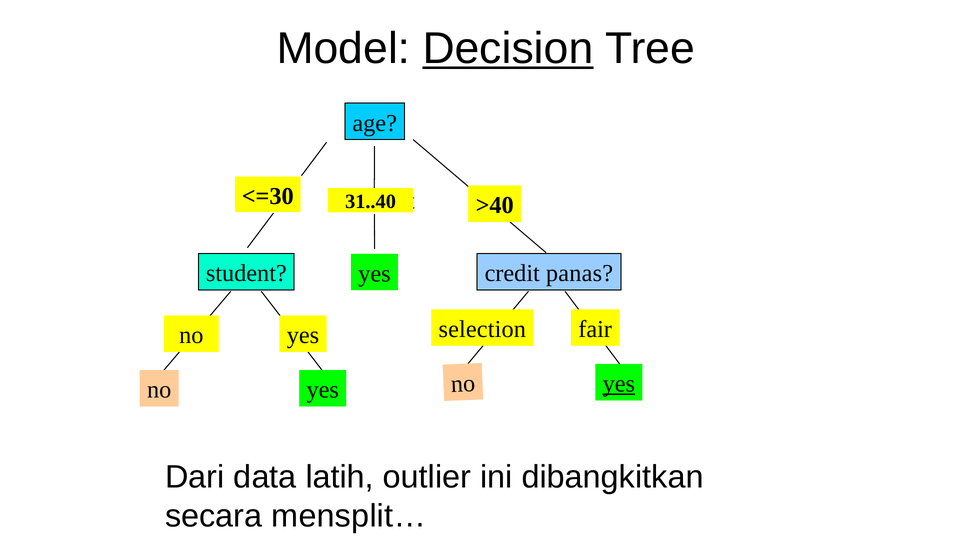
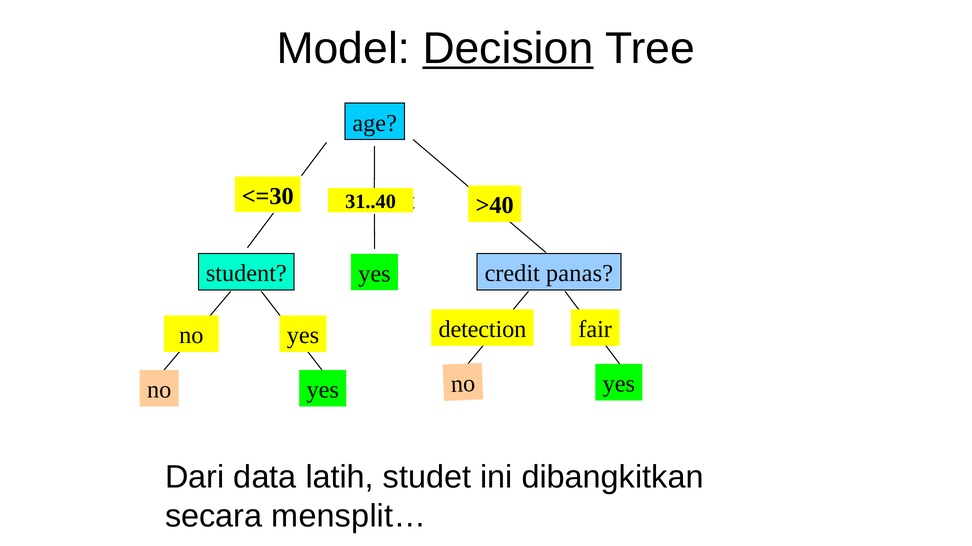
selection: selection -> detection
yes at (619, 384) underline: present -> none
outlier: outlier -> studet
